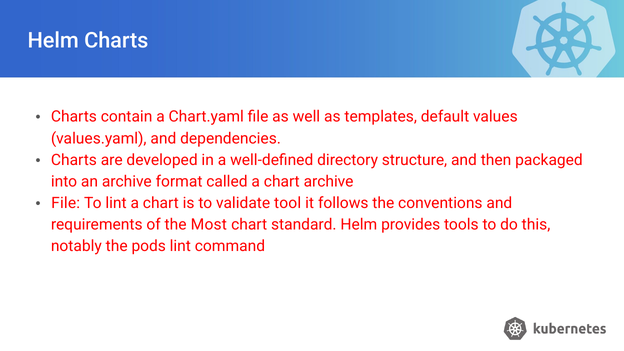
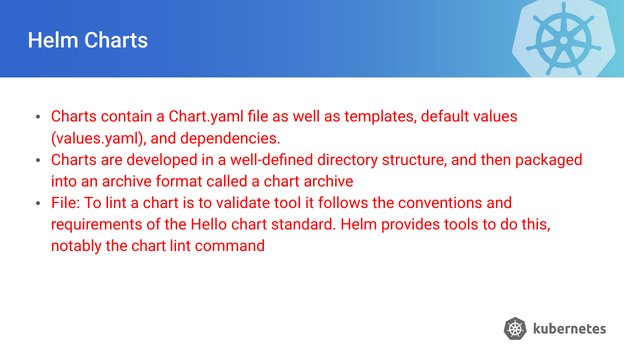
Most: Most -> Hello
the pods: pods -> chart
